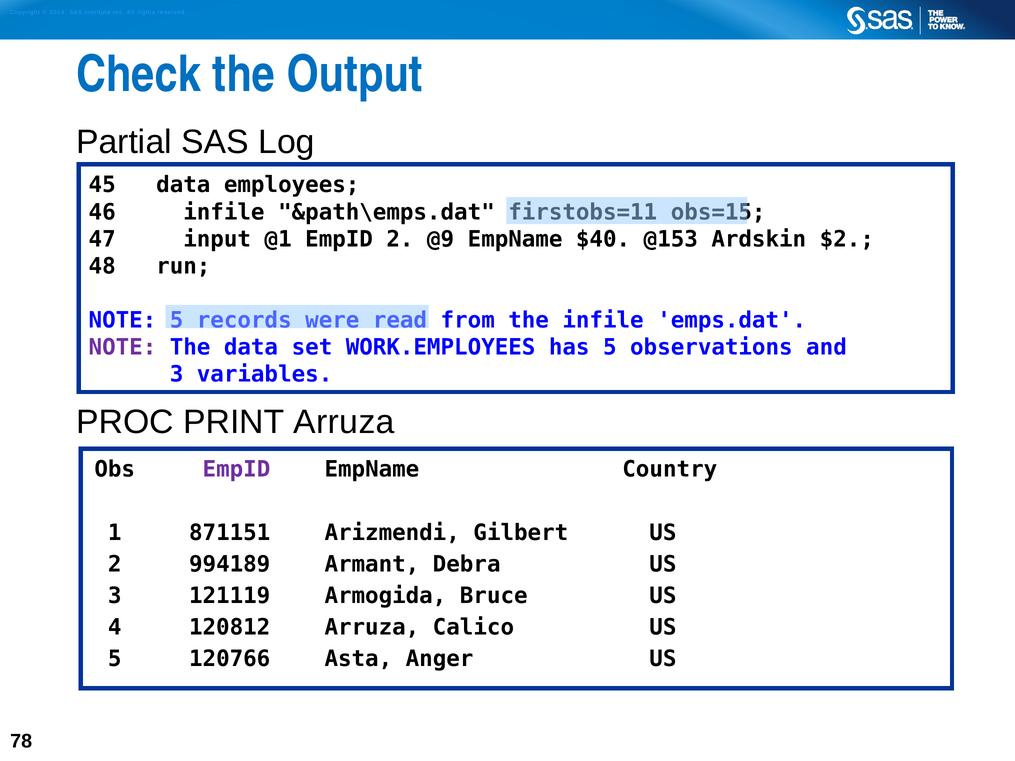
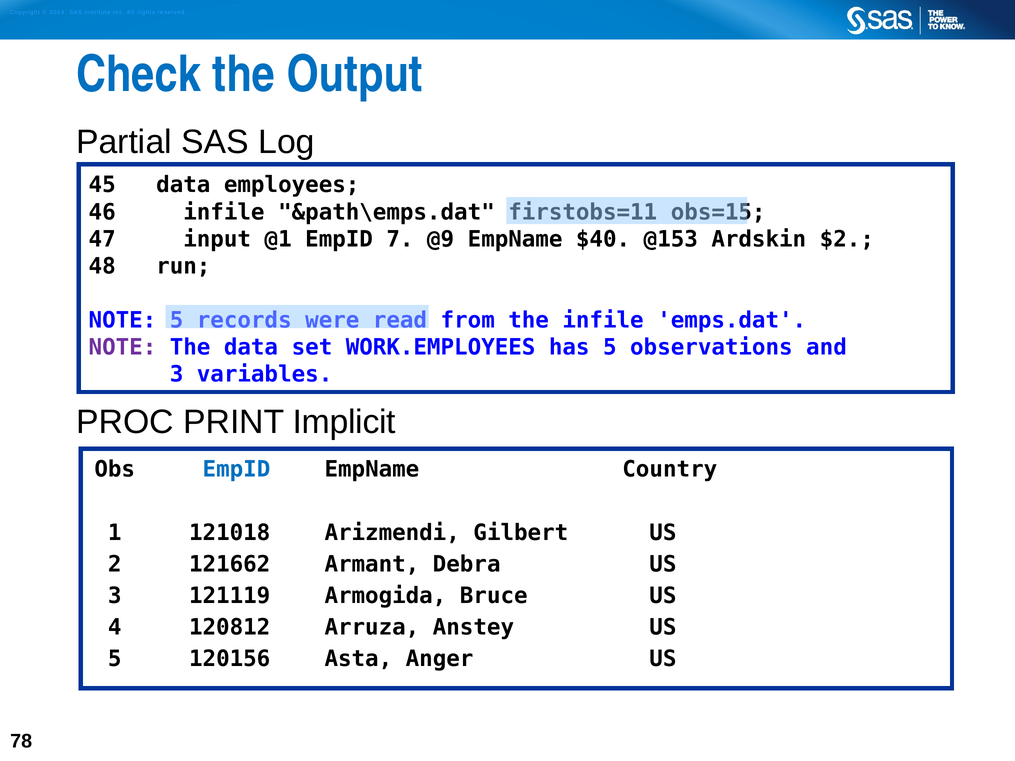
EmpID 2: 2 -> 7
PRINT Arruza: Arruza -> Implicit
EmpID at (236, 470) colour: purple -> blue
871151: 871151 -> 121018
994189: 994189 -> 121662
Calico: Calico -> Anstey
120766: 120766 -> 120156
